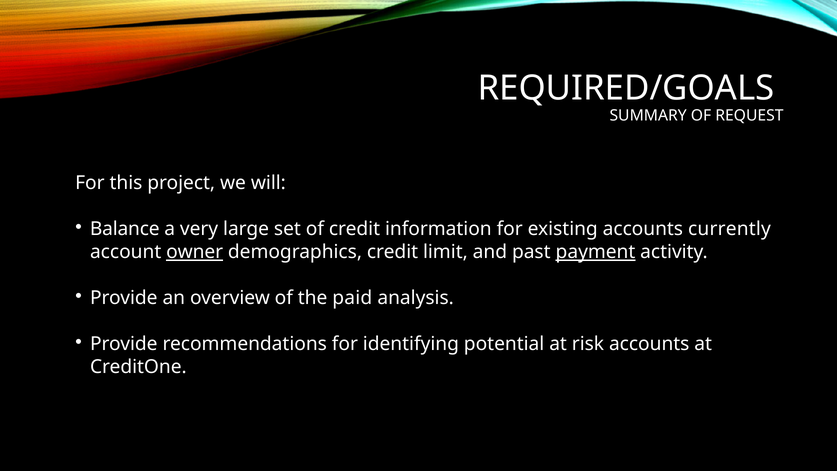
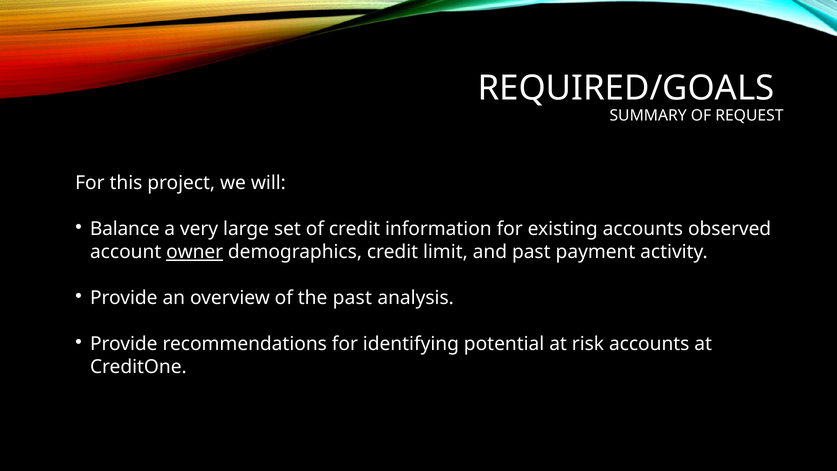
currently: currently -> observed
payment underline: present -> none
the paid: paid -> past
